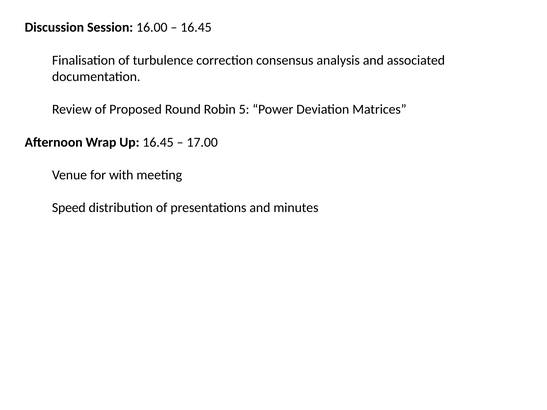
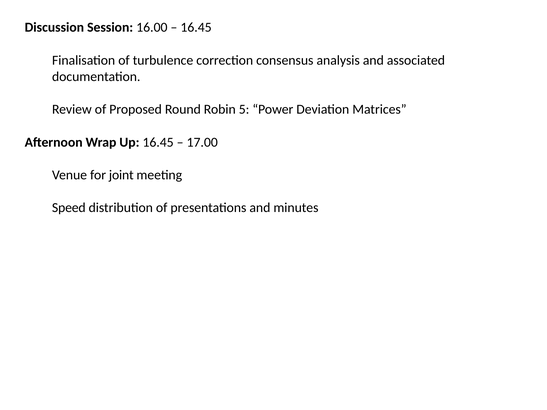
with: with -> joint
